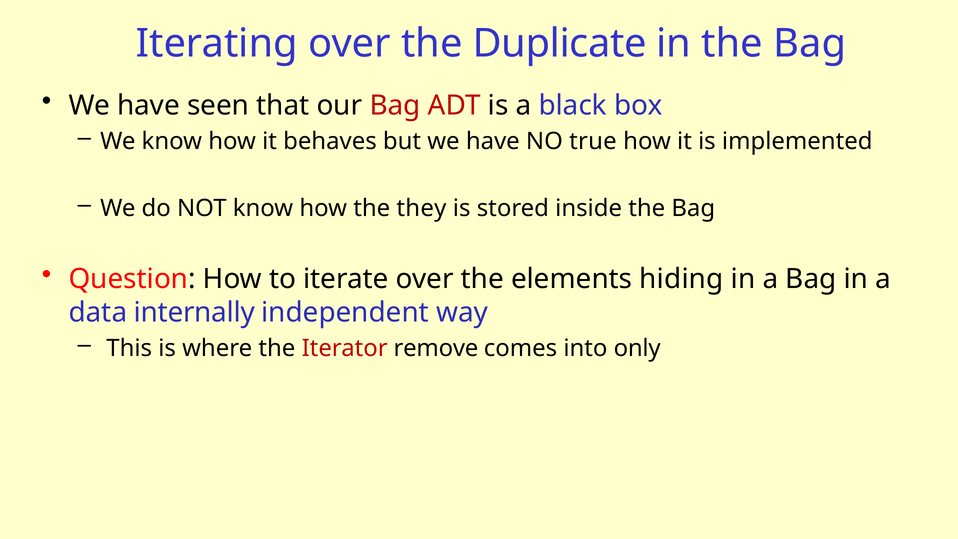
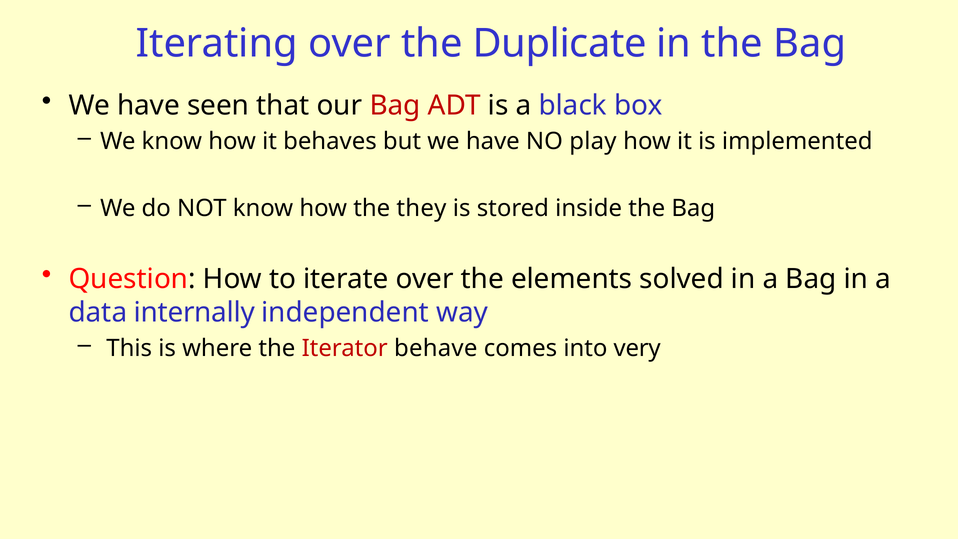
true: true -> play
hiding: hiding -> solved
remove: remove -> behave
only: only -> very
